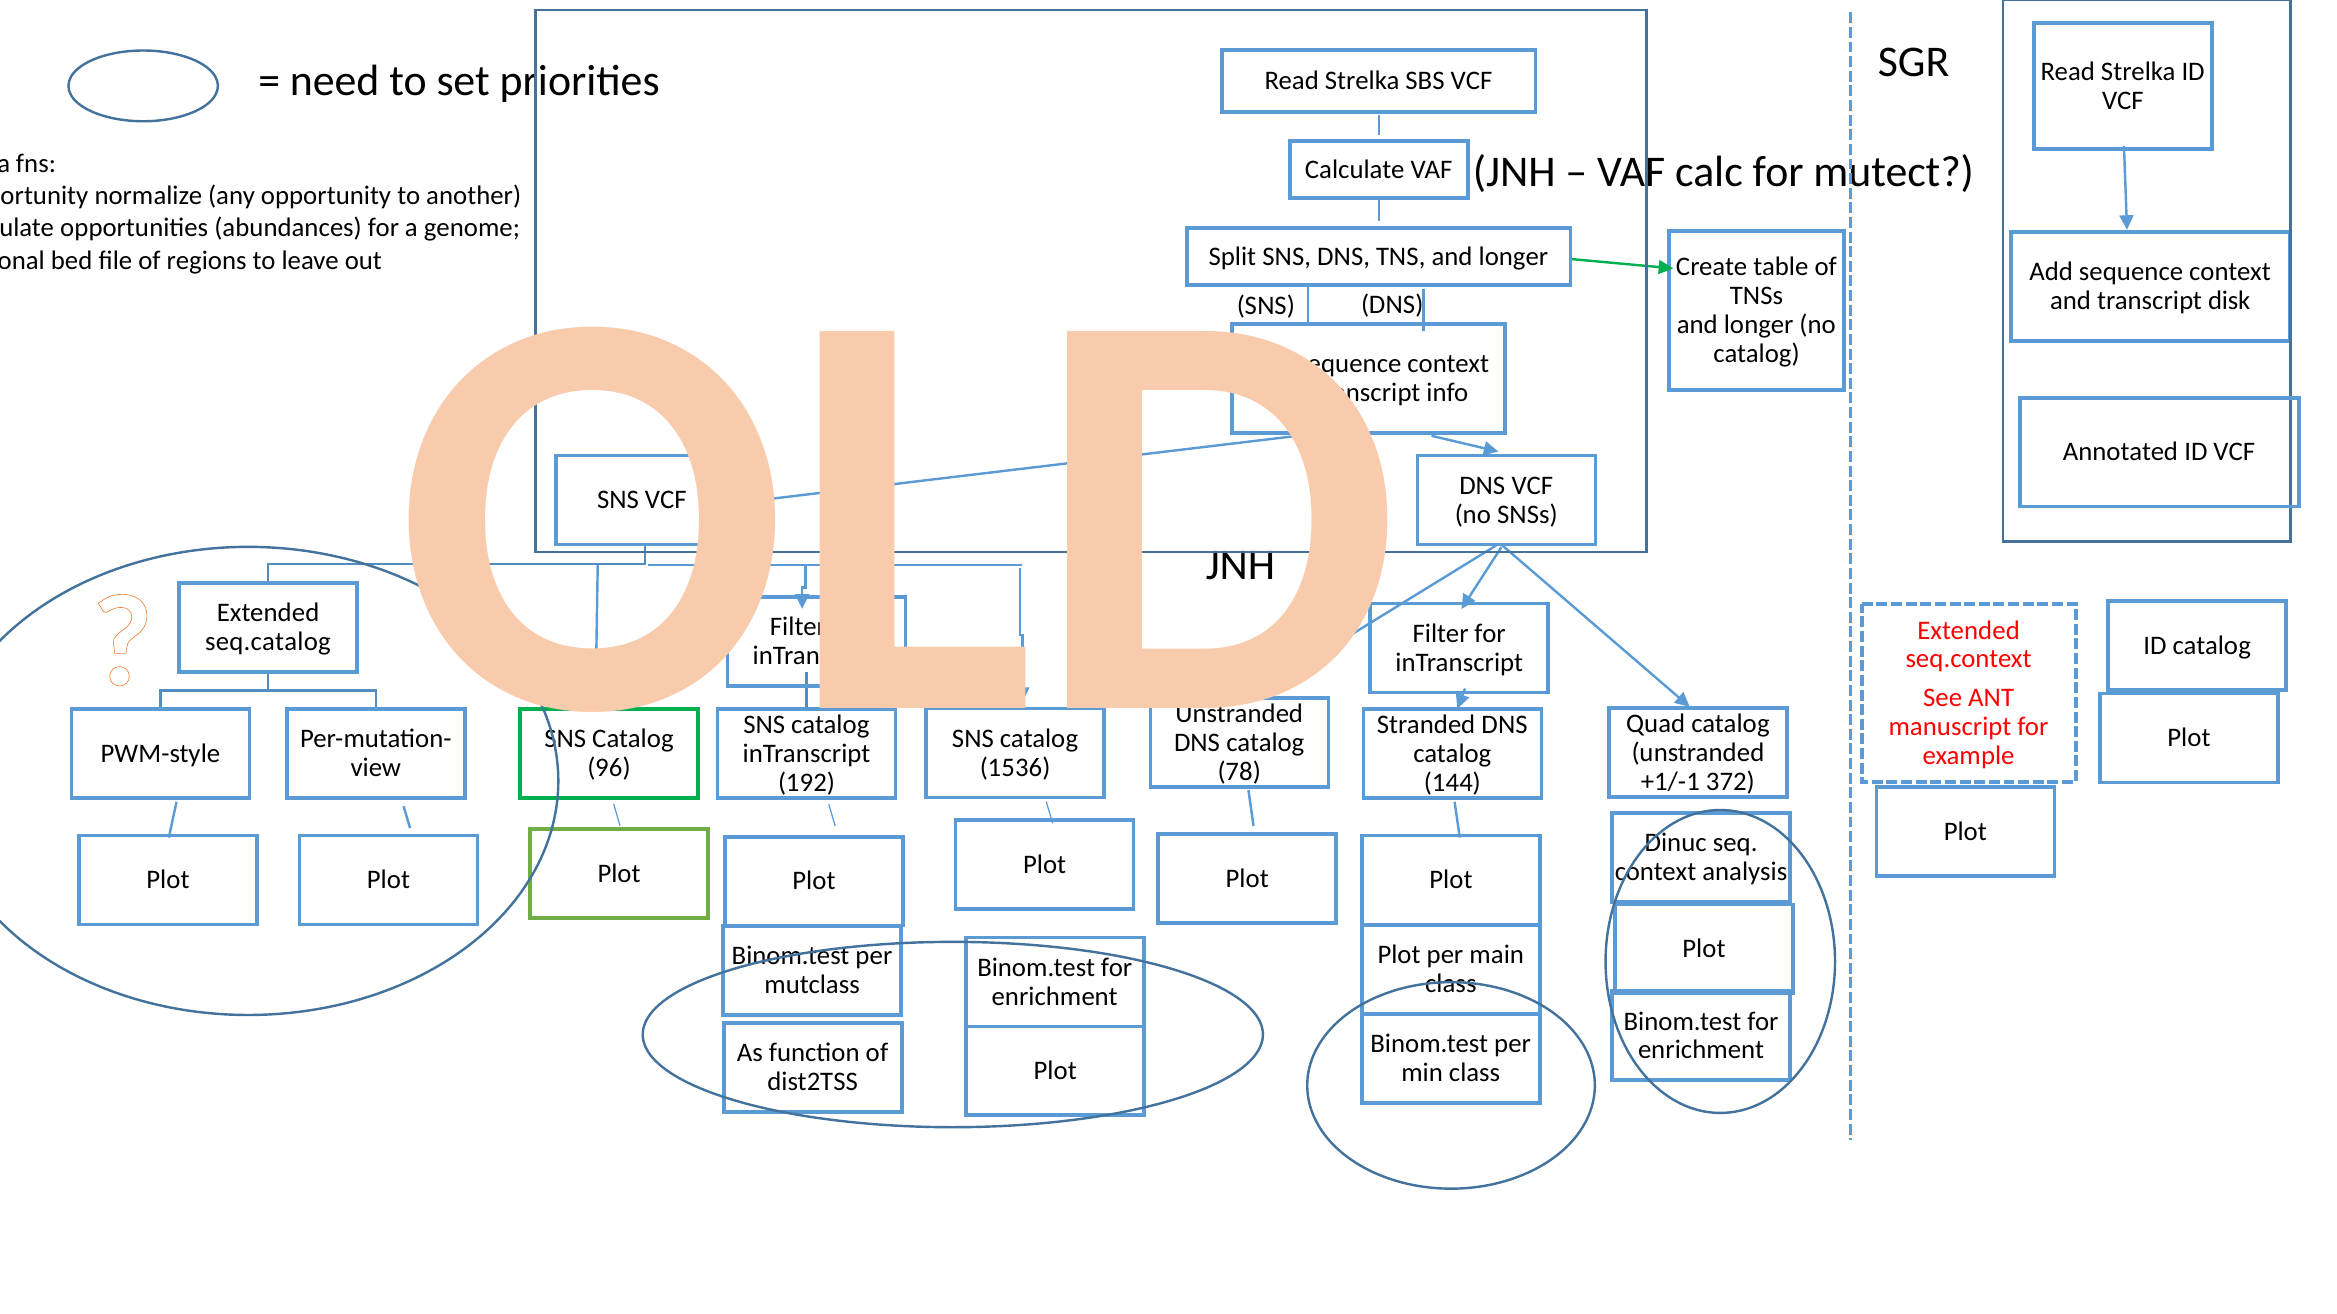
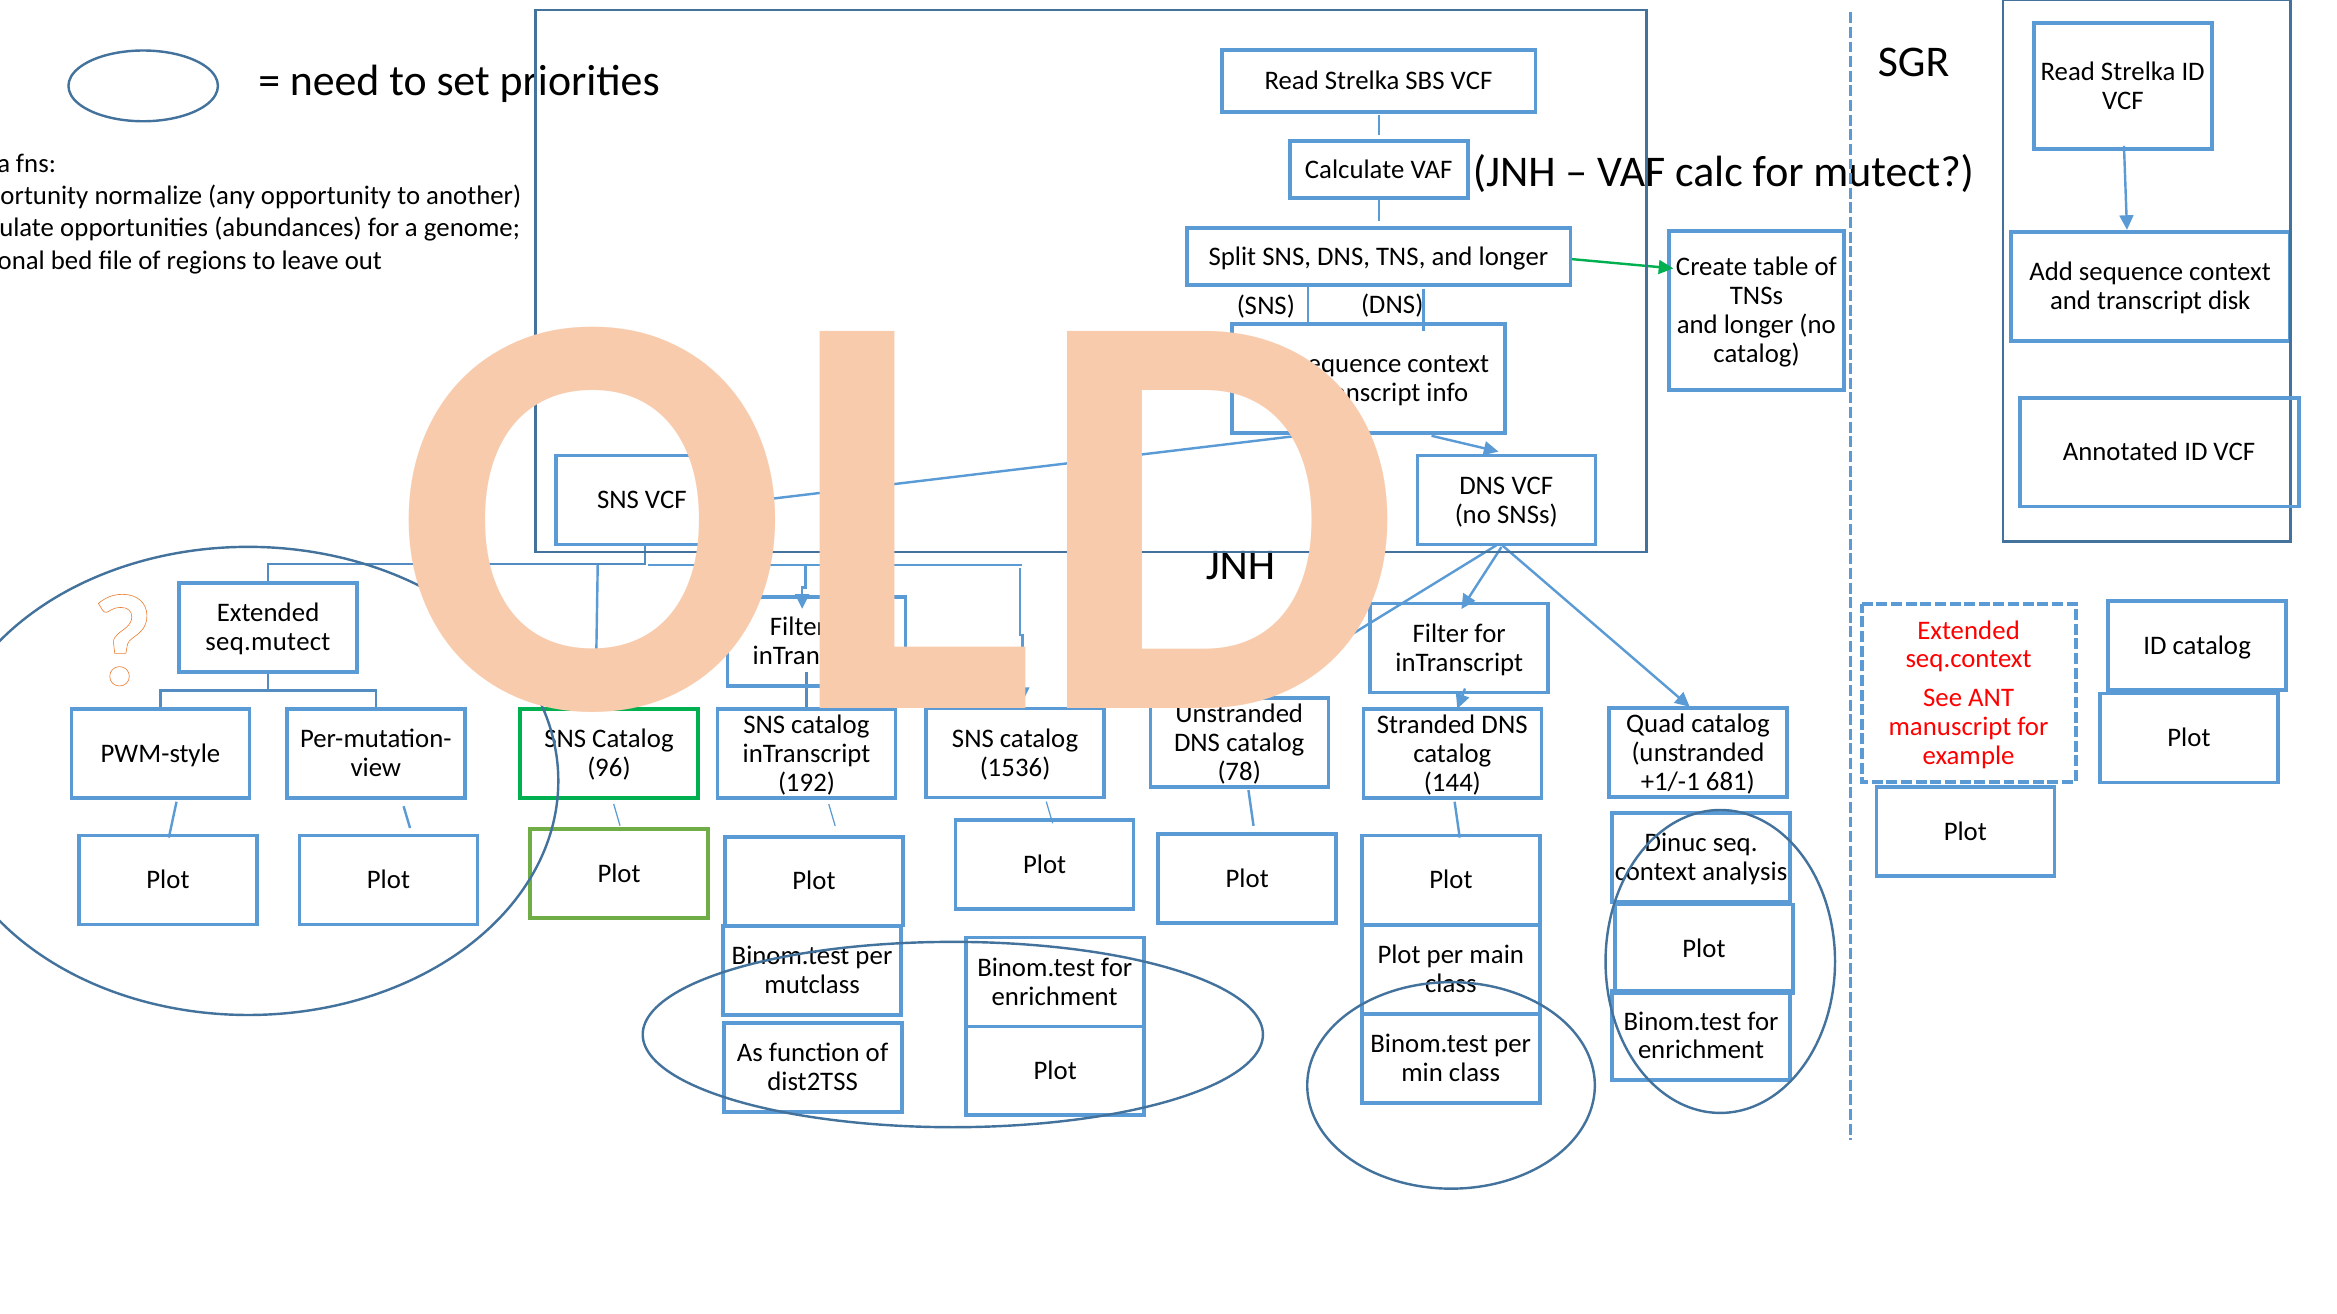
seq.catalog: seq.catalog -> seq.mutect
372: 372 -> 681
